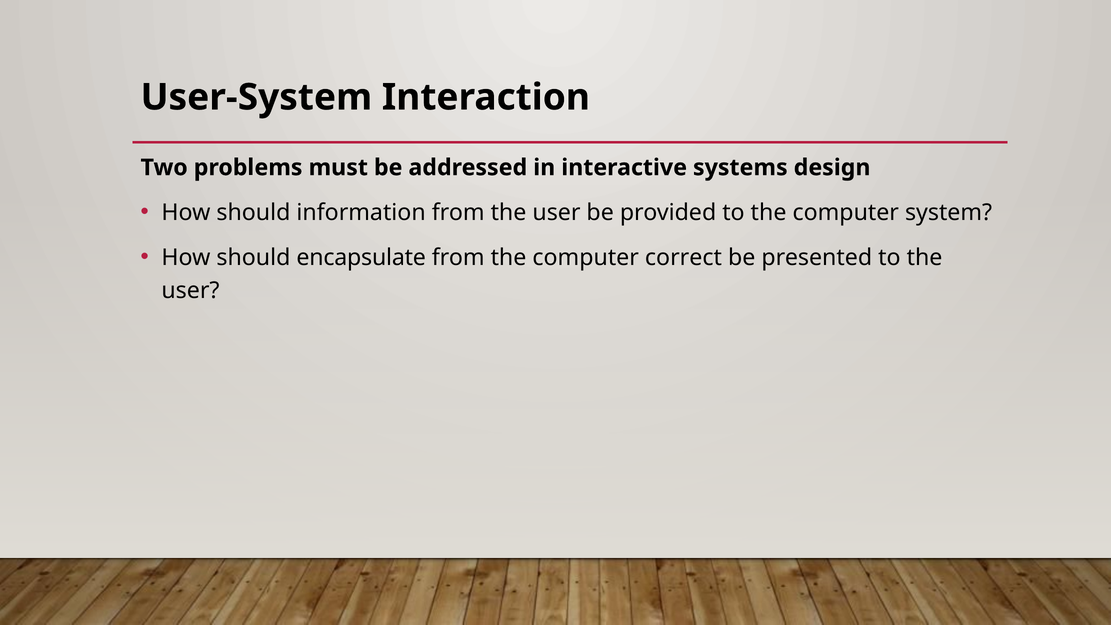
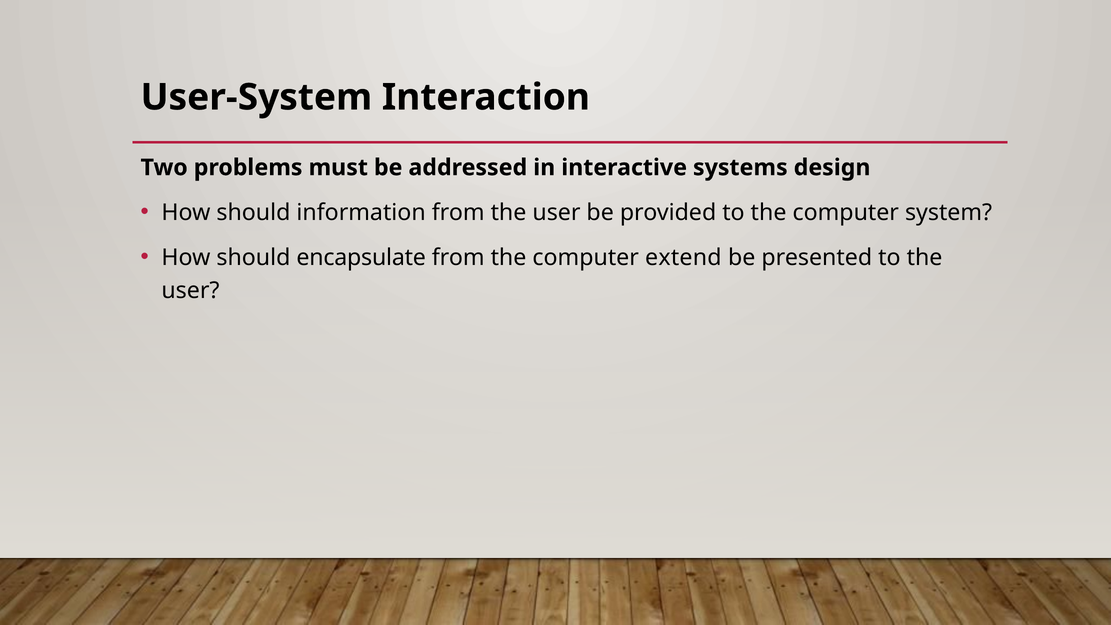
correct: correct -> extend
